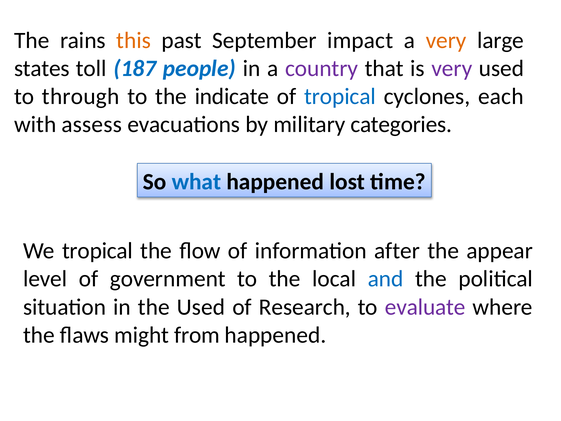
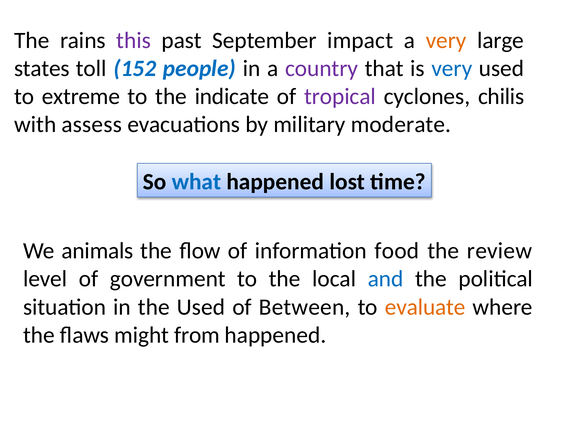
this colour: orange -> purple
187: 187 -> 152
very at (452, 68) colour: purple -> blue
through: through -> extreme
tropical at (340, 96) colour: blue -> purple
each: each -> chilis
categories: categories -> moderate
We tropical: tropical -> animals
after: after -> food
appear: appear -> review
Research: Research -> Between
evaluate colour: purple -> orange
